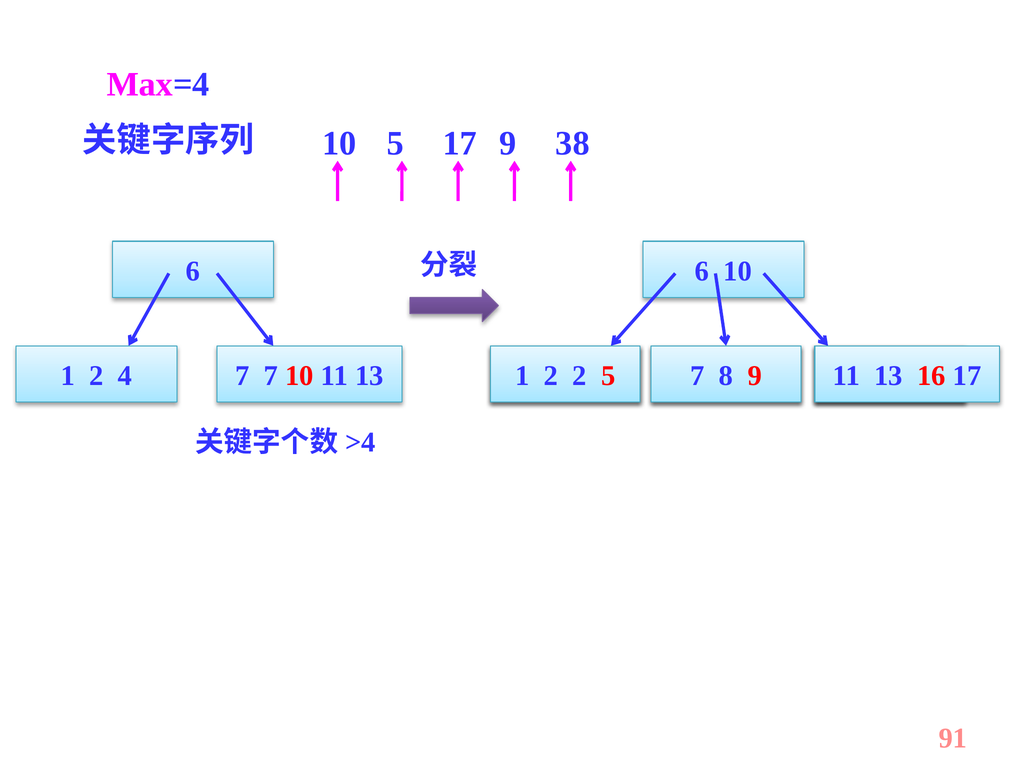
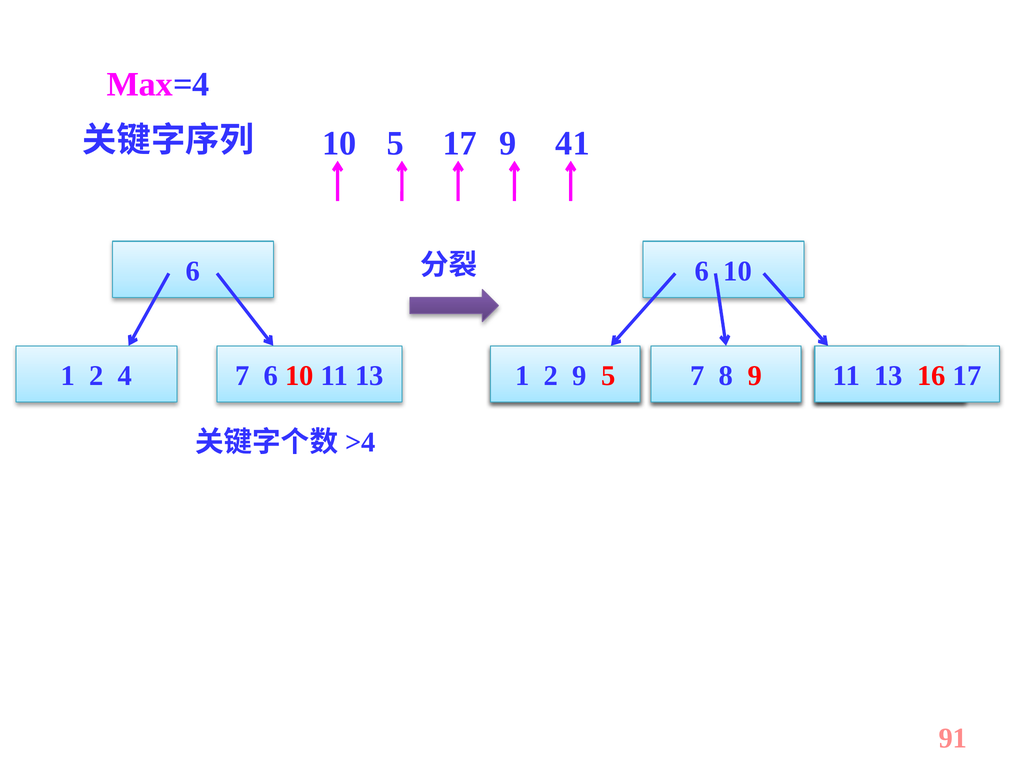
38: 38 -> 41
7 7: 7 -> 6
2 2: 2 -> 9
